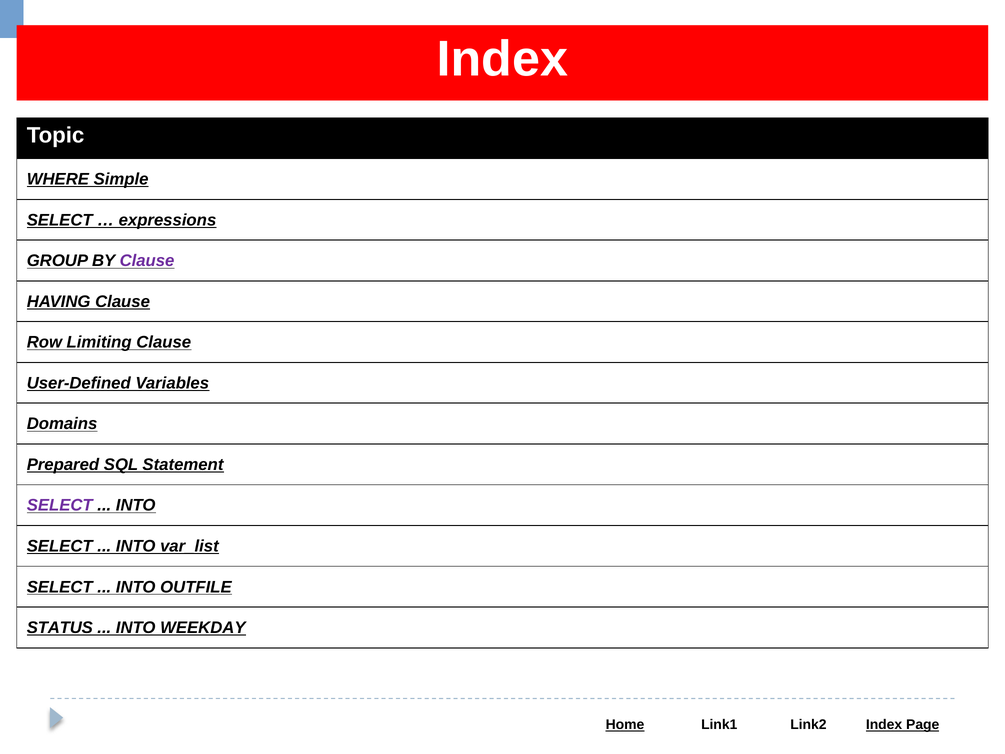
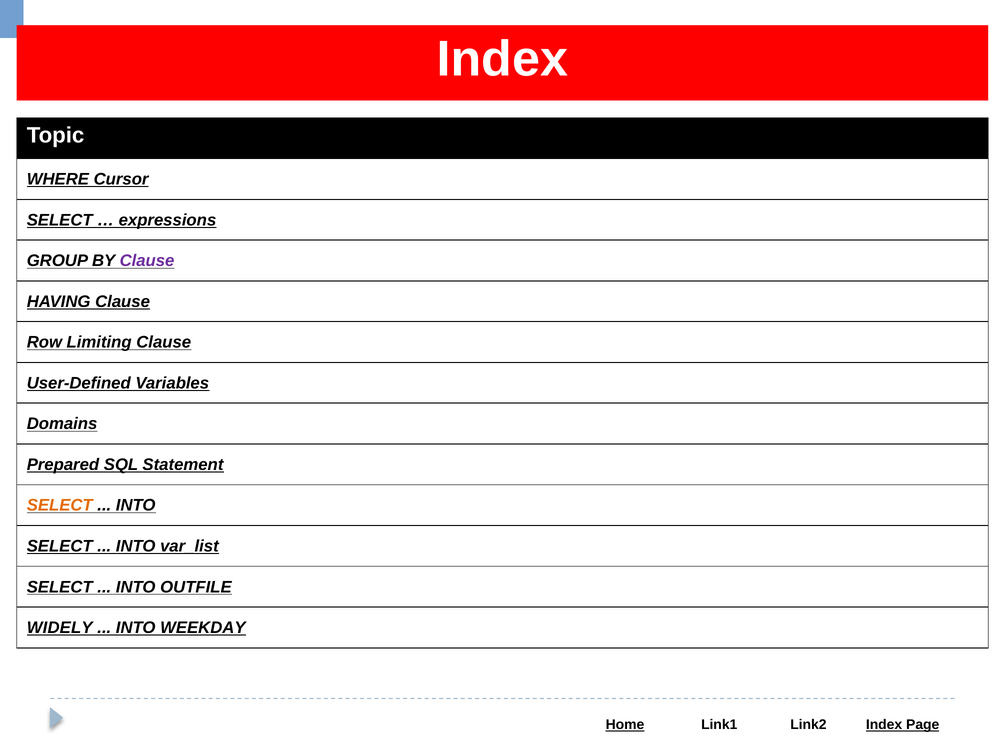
Simple: Simple -> Cursor
SELECT at (60, 505) colour: purple -> orange
STATUS: STATUS -> WIDELY
